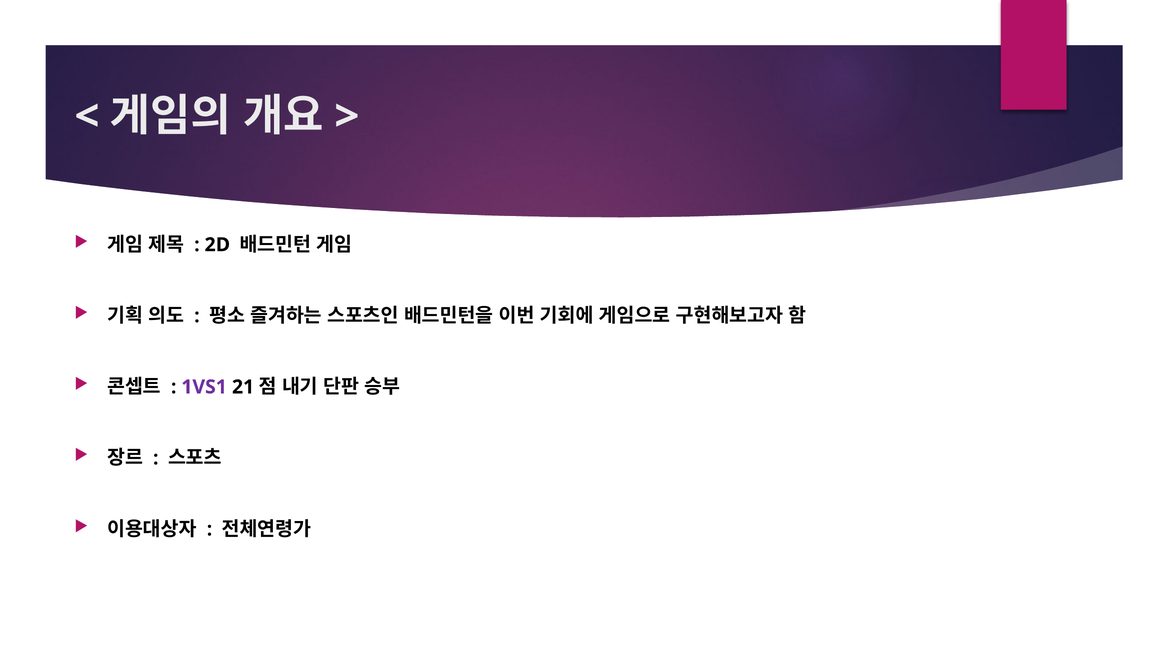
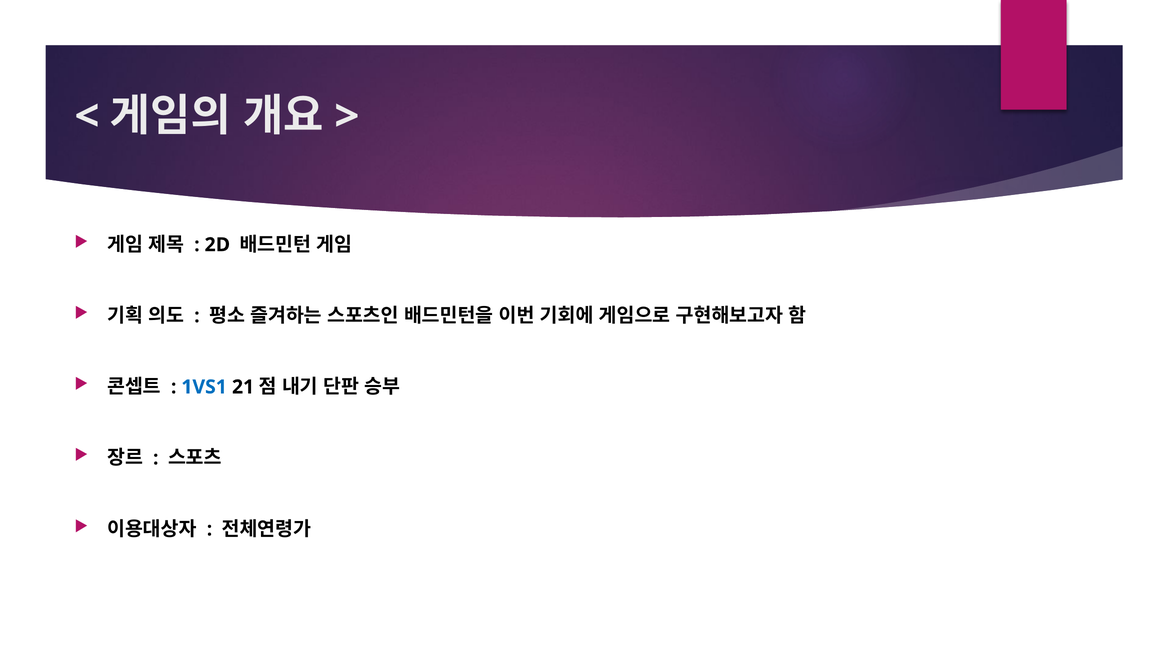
1VS1 colour: purple -> blue
